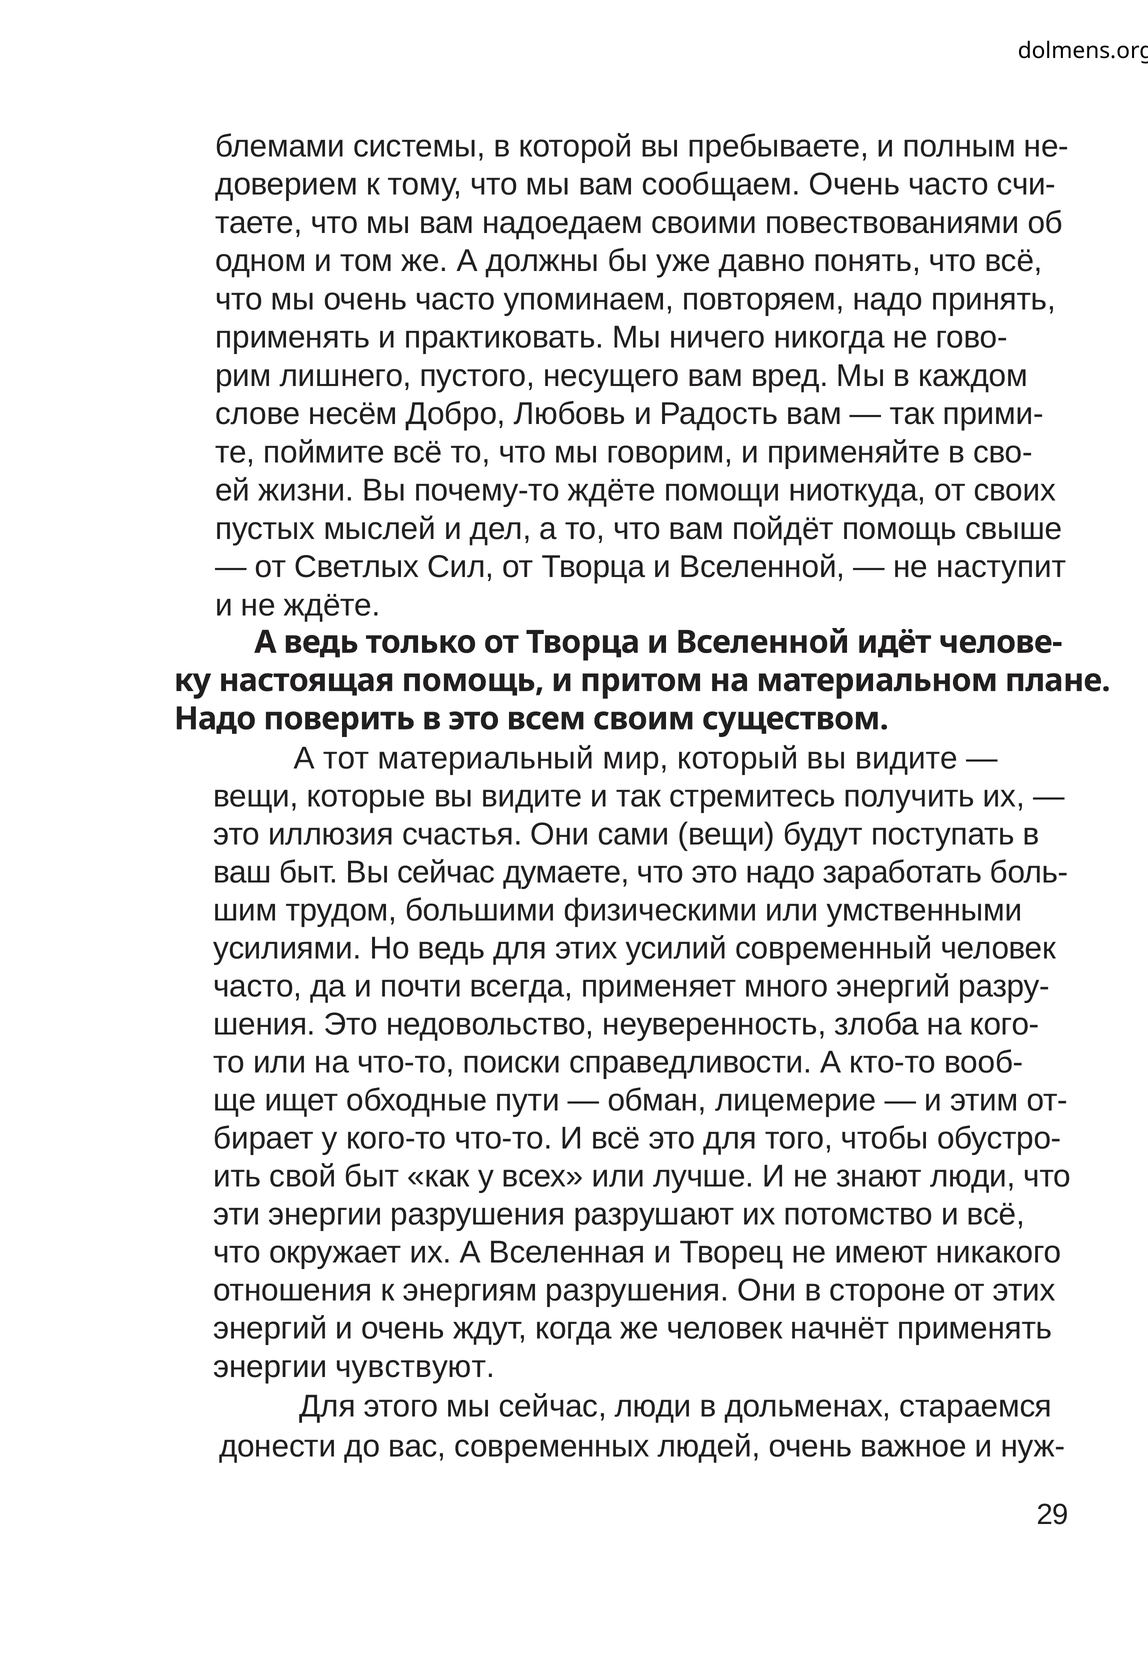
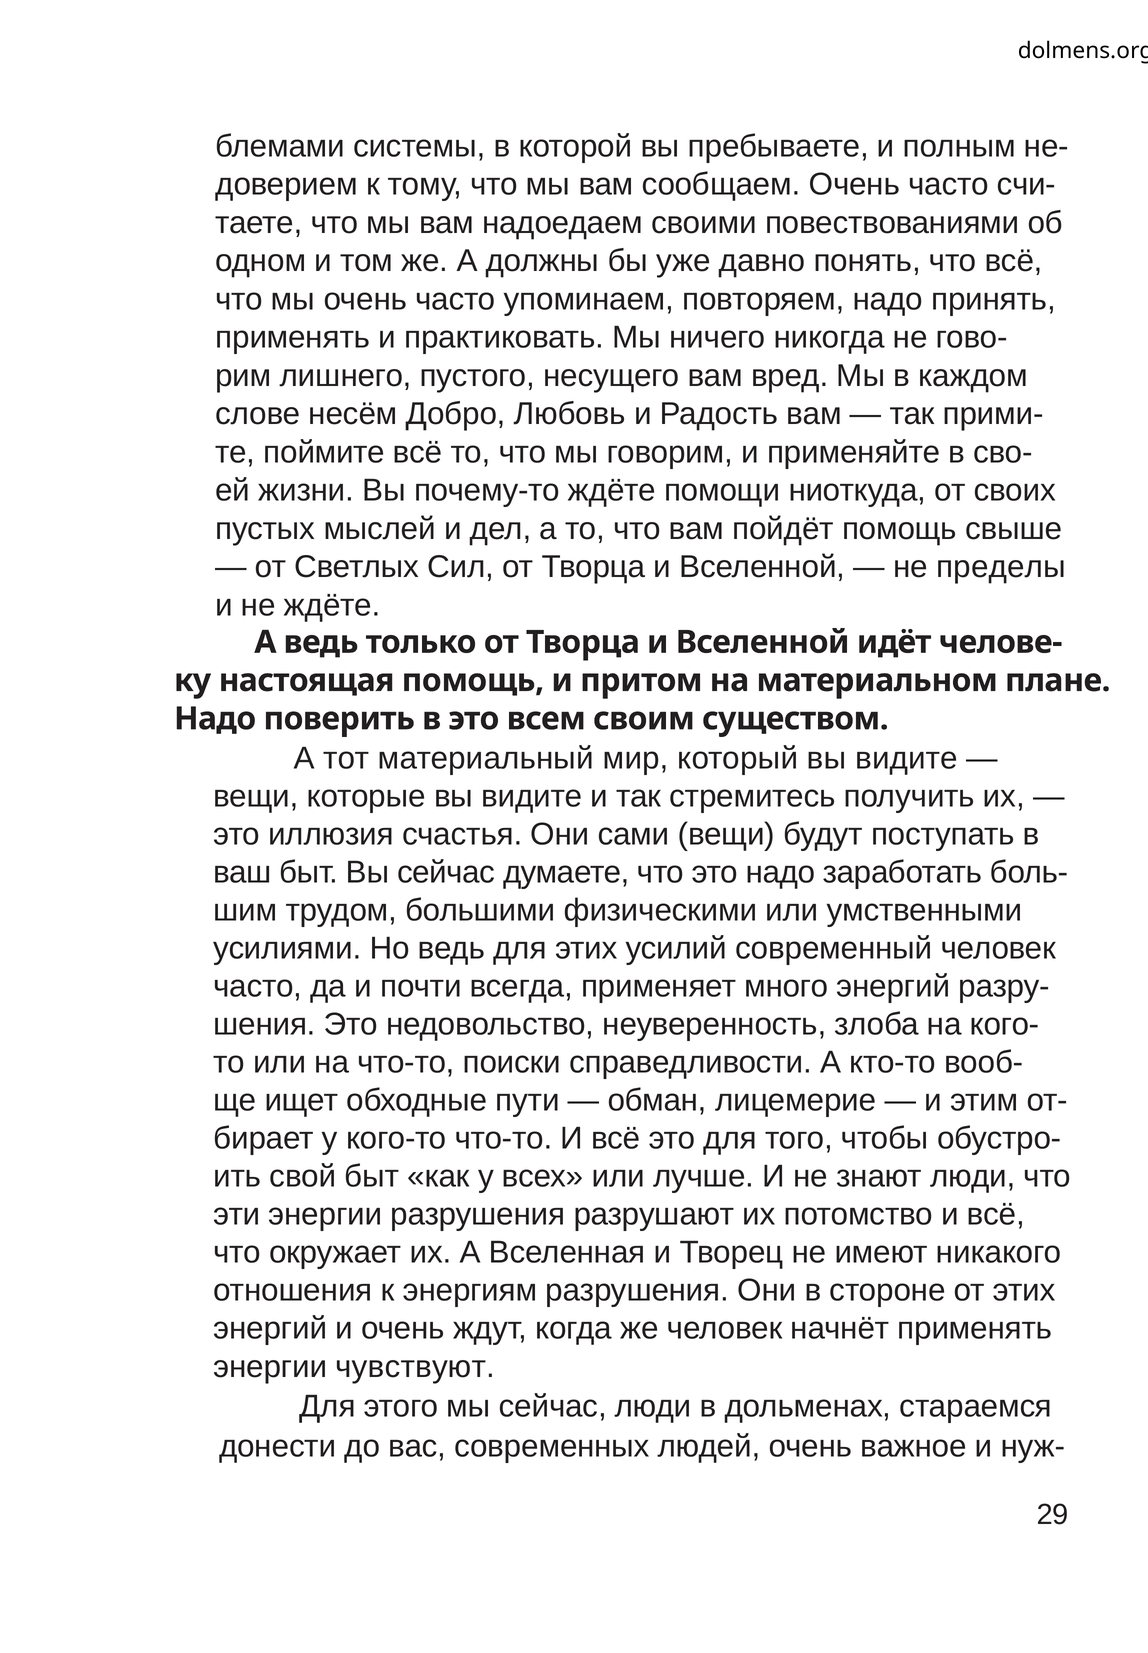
наступит: наступит -> пределы
